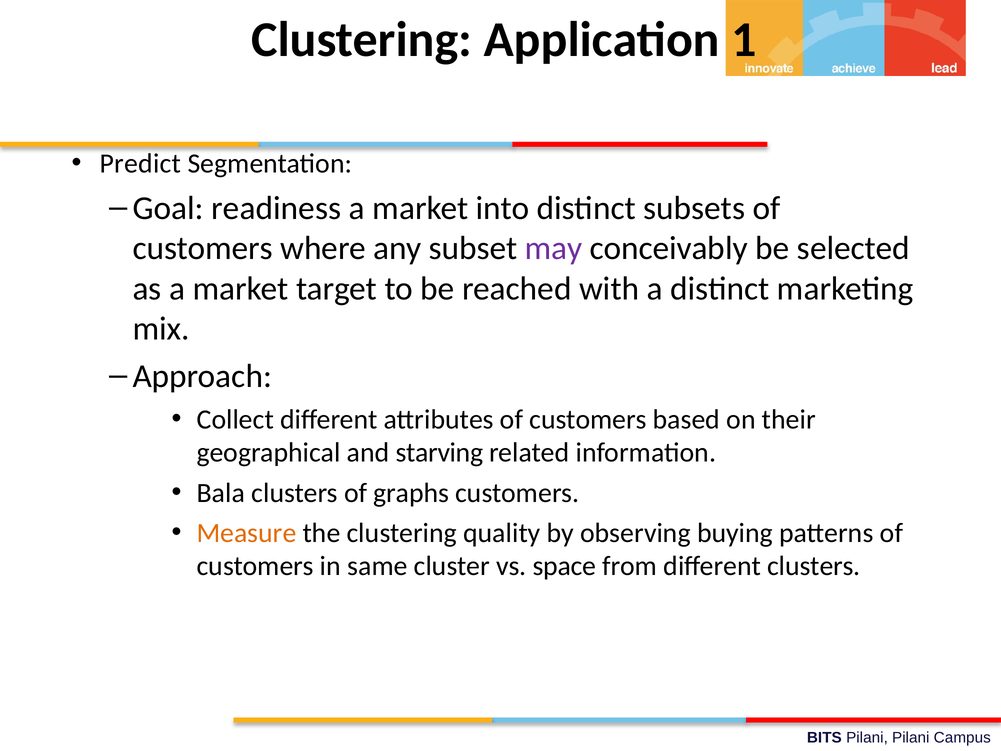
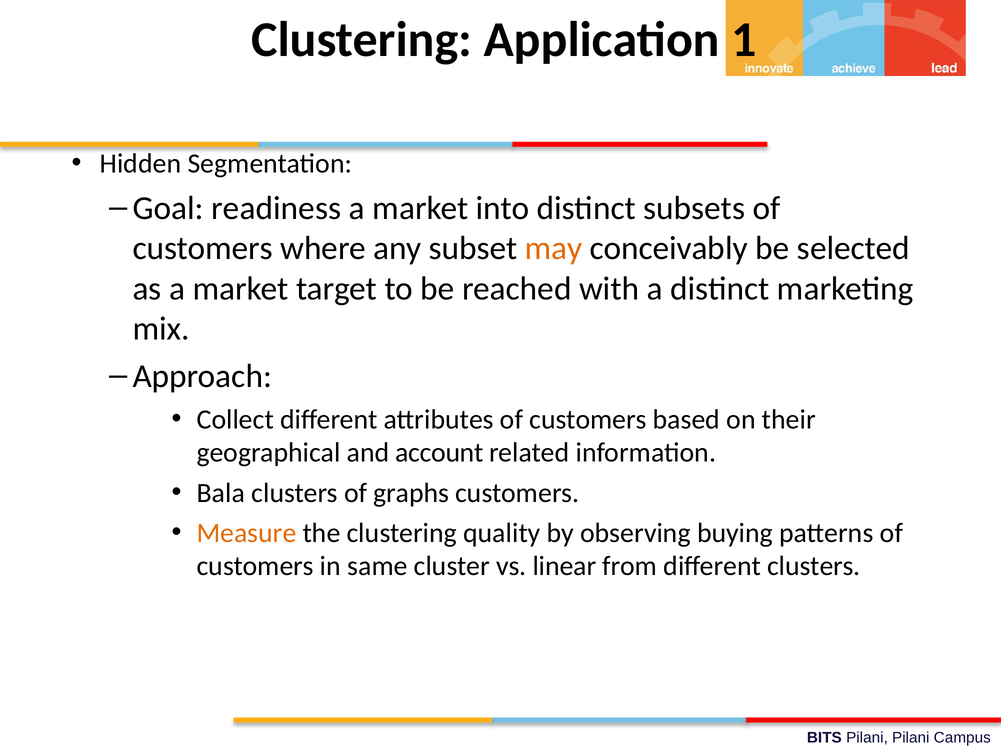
Predict: Predict -> Hidden
may colour: purple -> orange
starving: starving -> account
space: space -> linear
